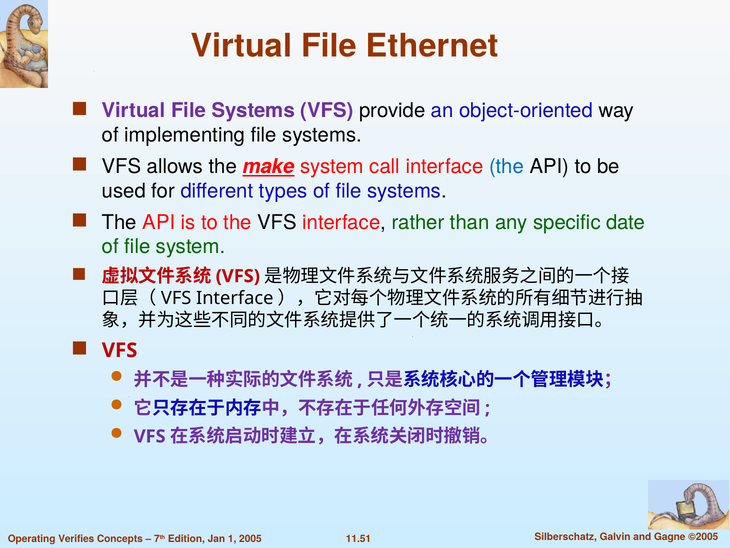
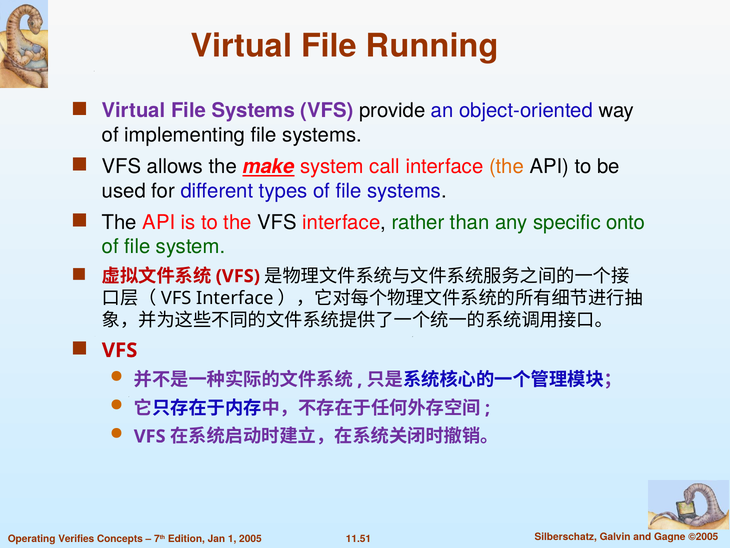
Ethernet: Ethernet -> Running
the at (507, 166) colour: blue -> orange
date: date -> onto
